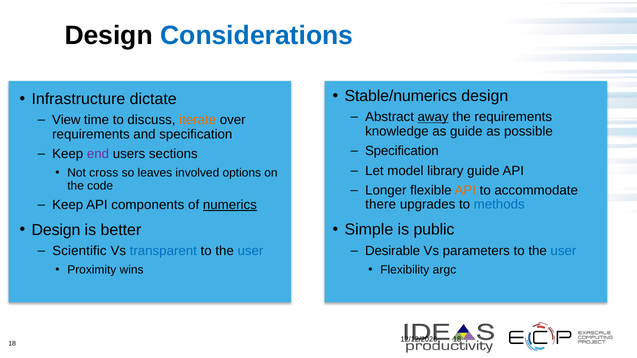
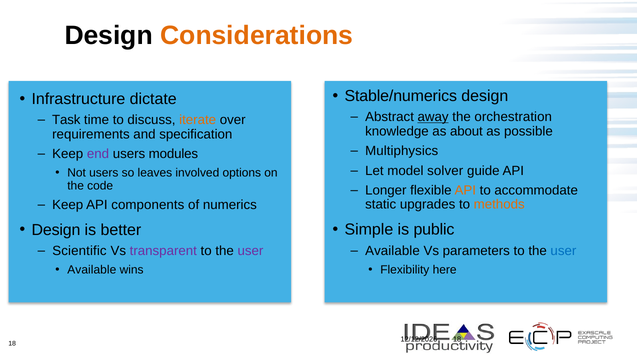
Considerations colour: blue -> orange
the requirements: requirements -> orchestration
View: View -> Task
as guide: guide -> about
Specification at (402, 151): Specification -> Multiphysics
sections: sections -> modules
library: library -> solver
Not cross: cross -> users
numerics underline: present -> none
there: there -> static
methods colour: blue -> orange
Desirable at (393, 251): Desirable -> Available
transparent colour: blue -> purple
user at (250, 251) colour: blue -> purple
argc: argc -> here
Proximity at (92, 270): Proximity -> Available
